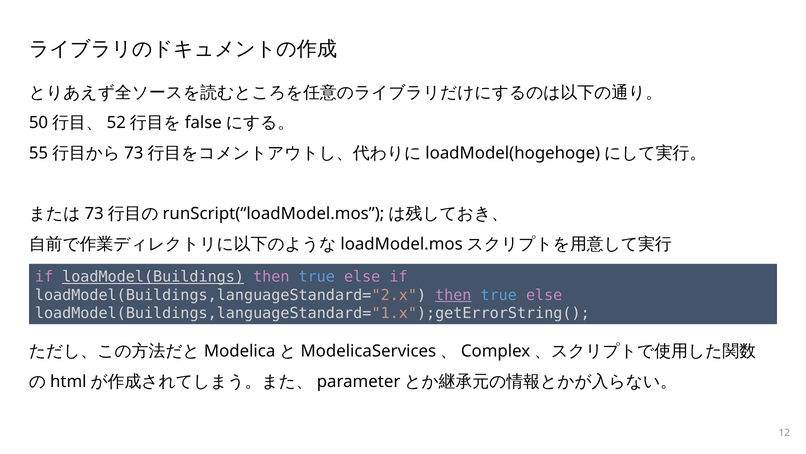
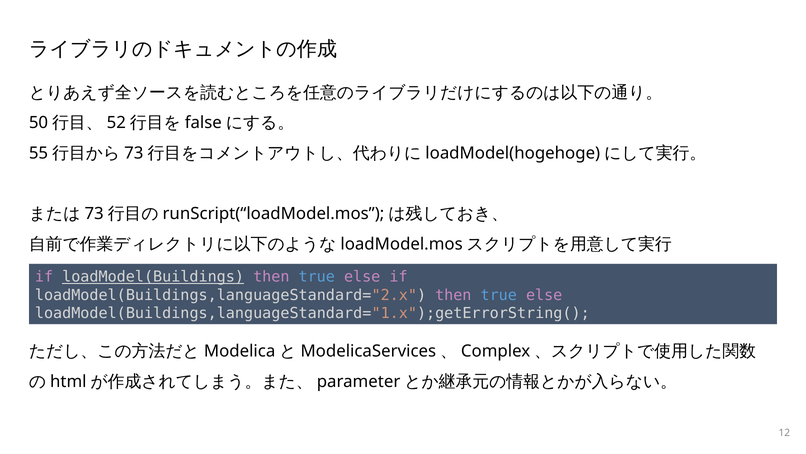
then at (453, 295) underline: present -> none
